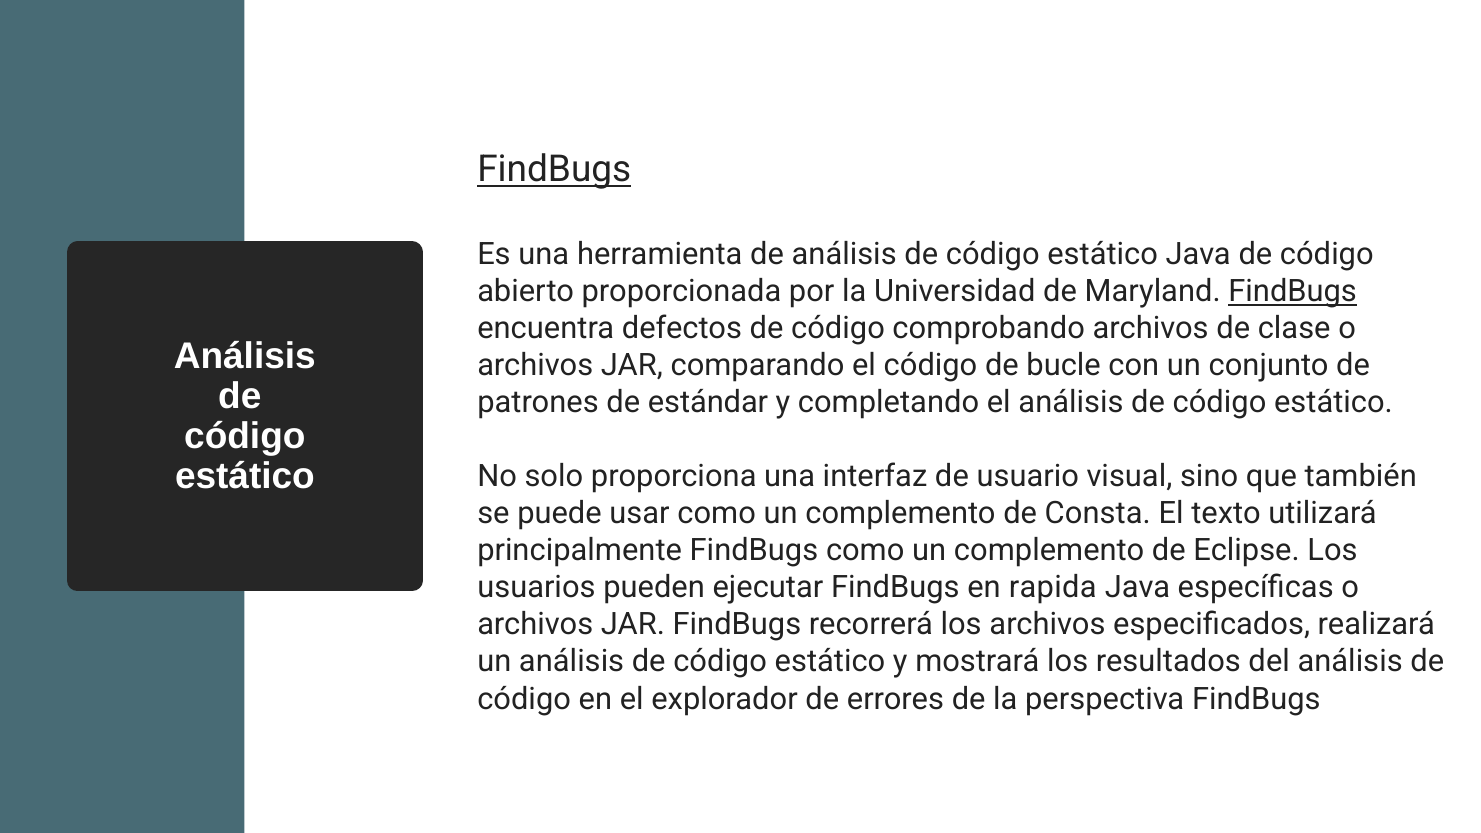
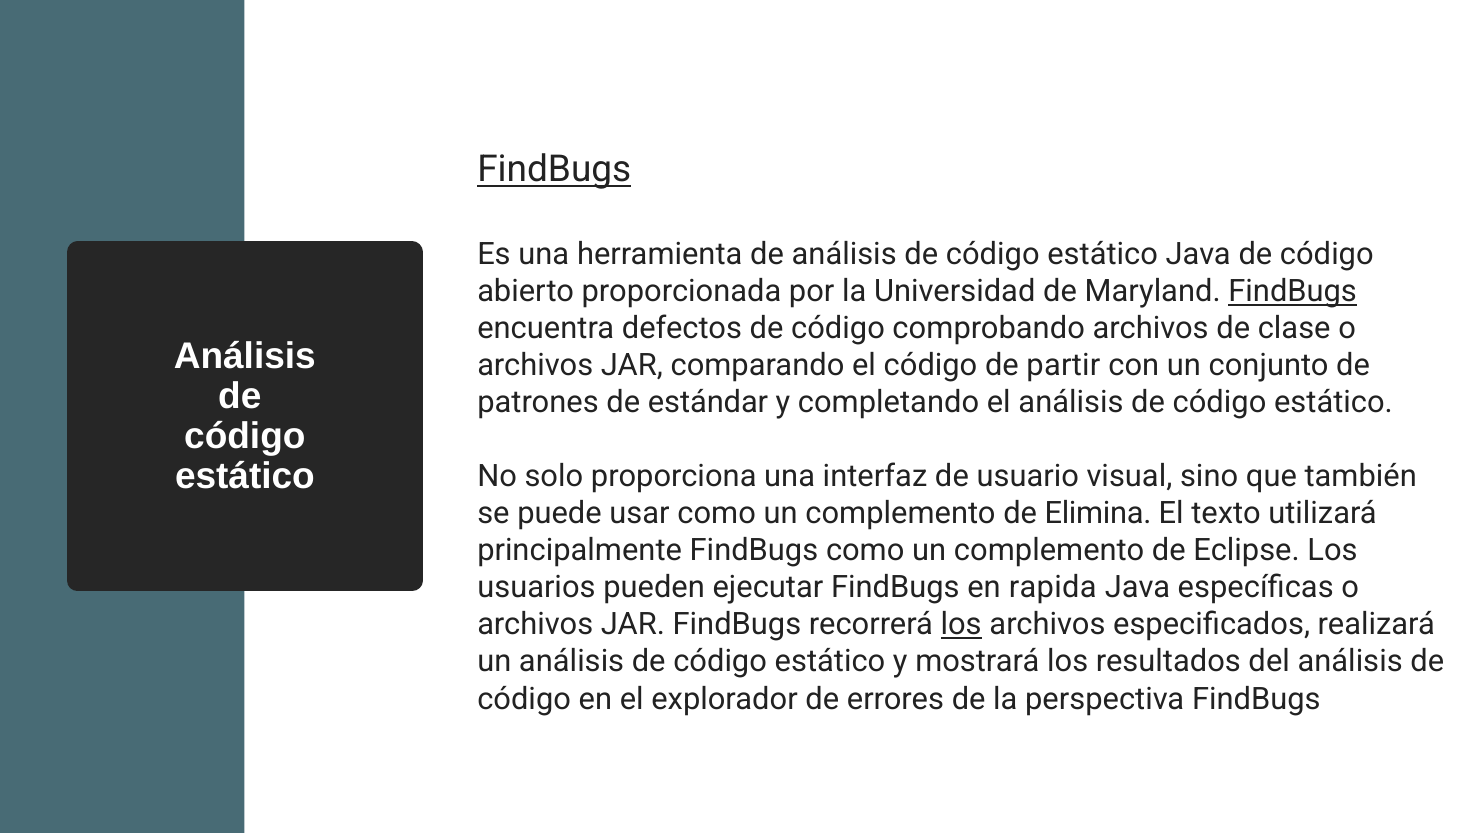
bucle: bucle -> partir
Consta: Consta -> Elimina
los at (961, 625) underline: none -> present
